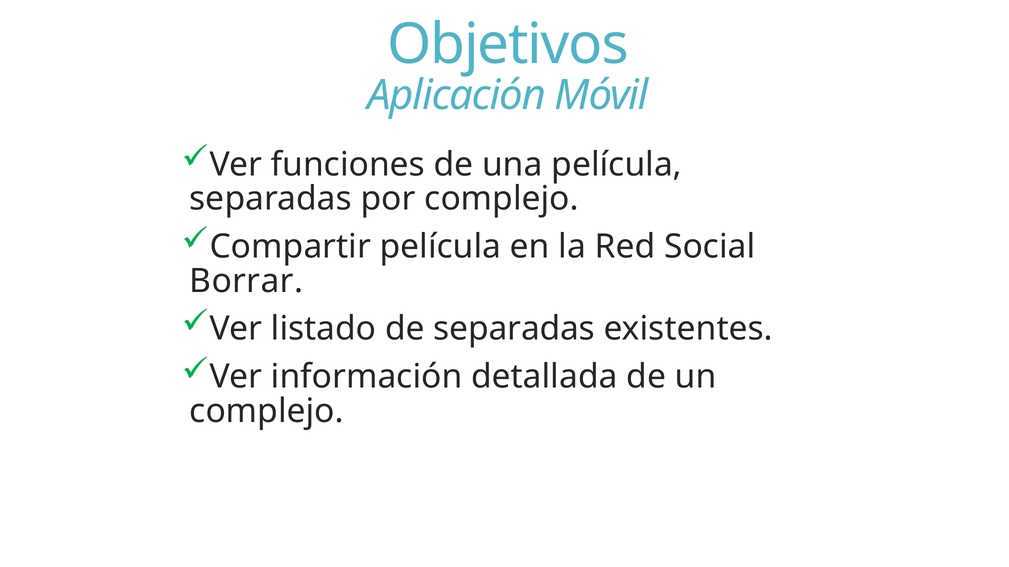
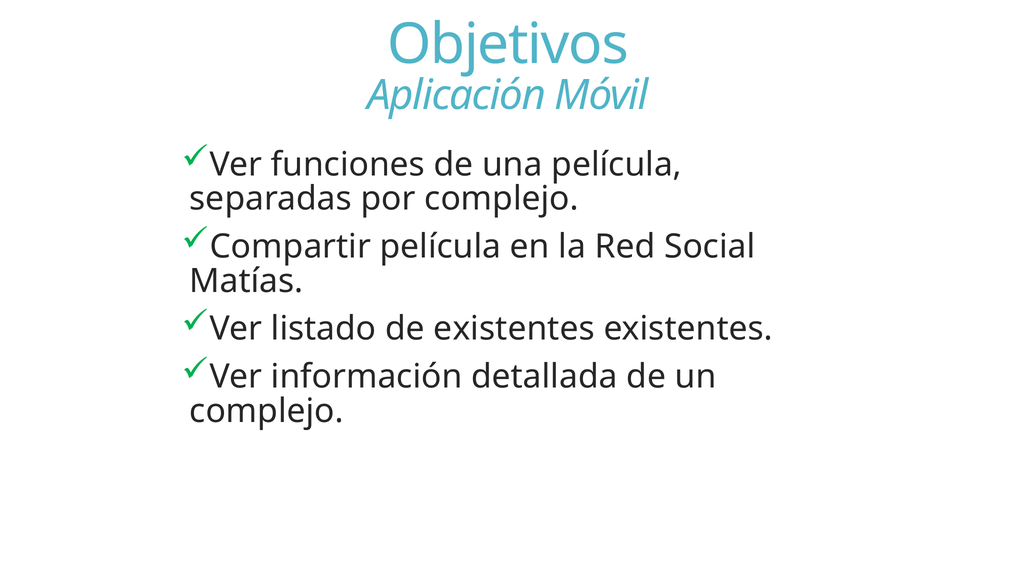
Borrar: Borrar -> Matías
de separadas: separadas -> existentes
